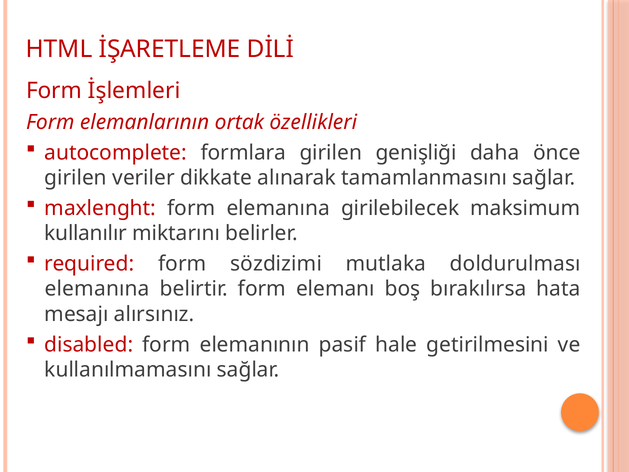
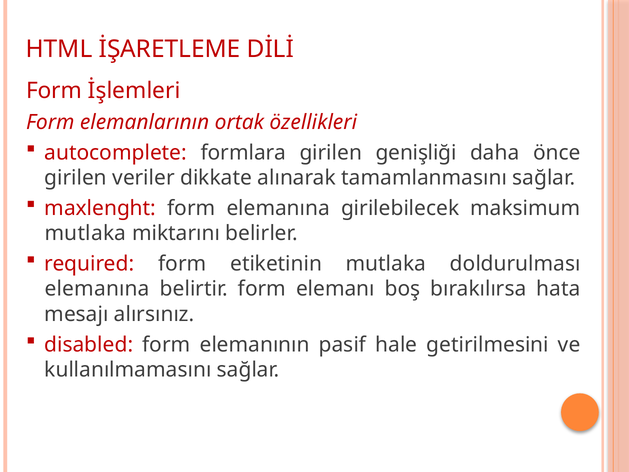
kullanılır at (86, 233): kullanılır -> mutlaka
sözdizimi: sözdizimi -> etiketinin
